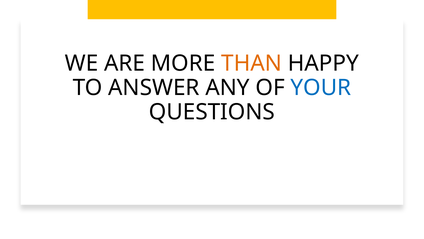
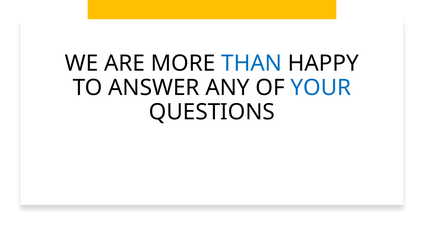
THAN colour: orange -> blue
